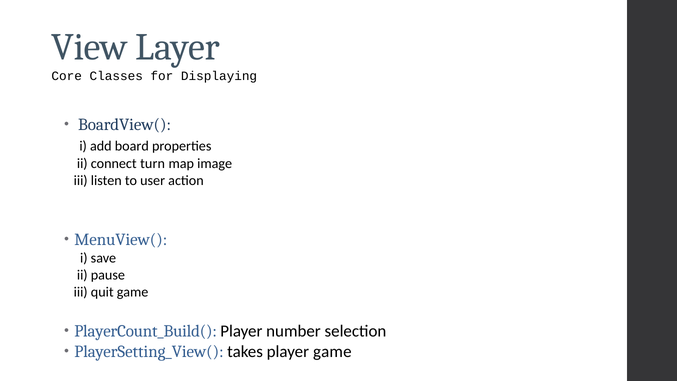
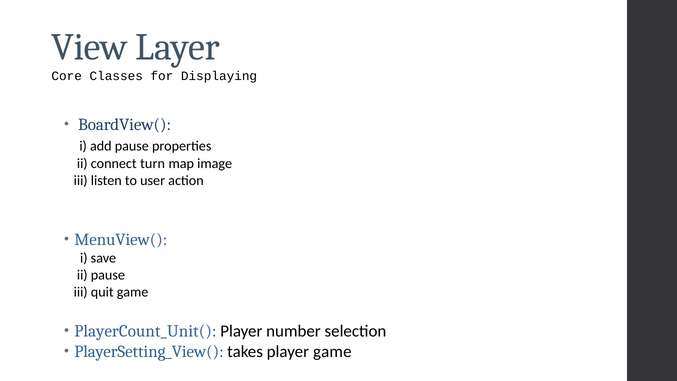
add board: board -> pause
PlayerCount_Build(: PlayerCount_Build( -> PlayerCount_Unit(
